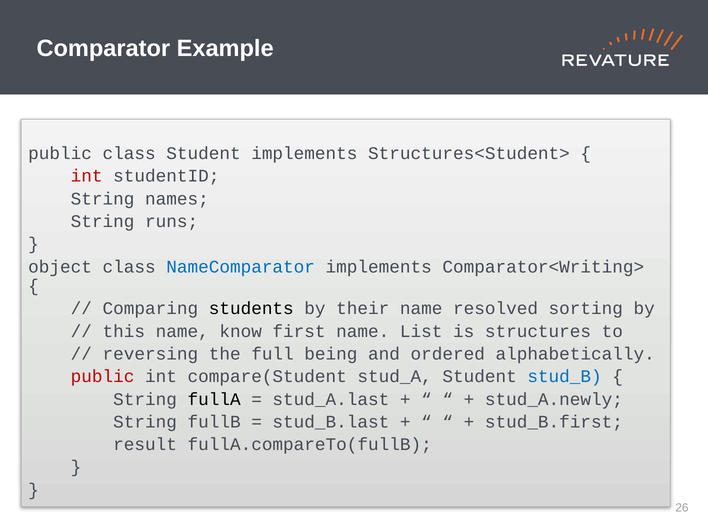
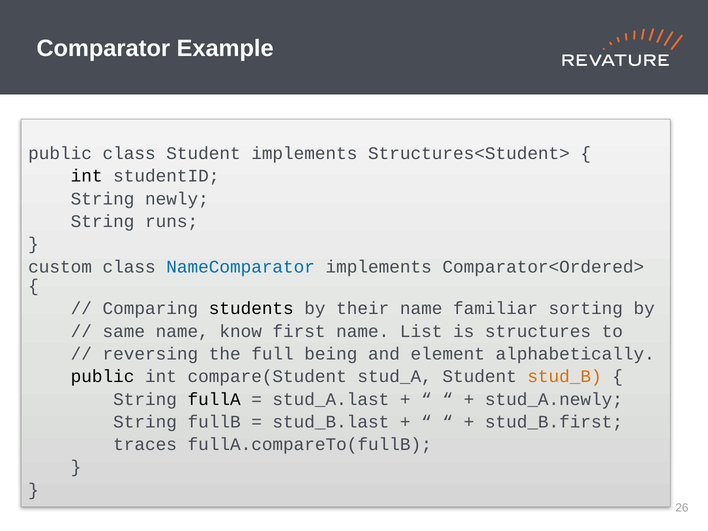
int at (87, 176) colour: red -> black
names: names -> newly
object: object -> custom
Comparator<Writing>: Comparator<Writing> -> Comparator<Ordered>
resolved: resolved -> familiar
this: this -> same
ordered: ordered -> element
public at (103, 377) colour: red -> black
stud_B colour: blue -> orange
result: result -> traces
